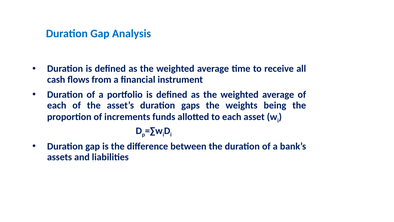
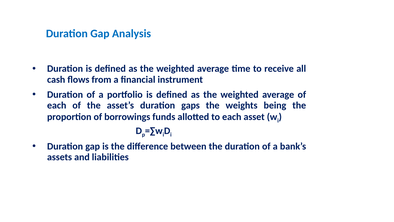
increments: increments -> borrowings
